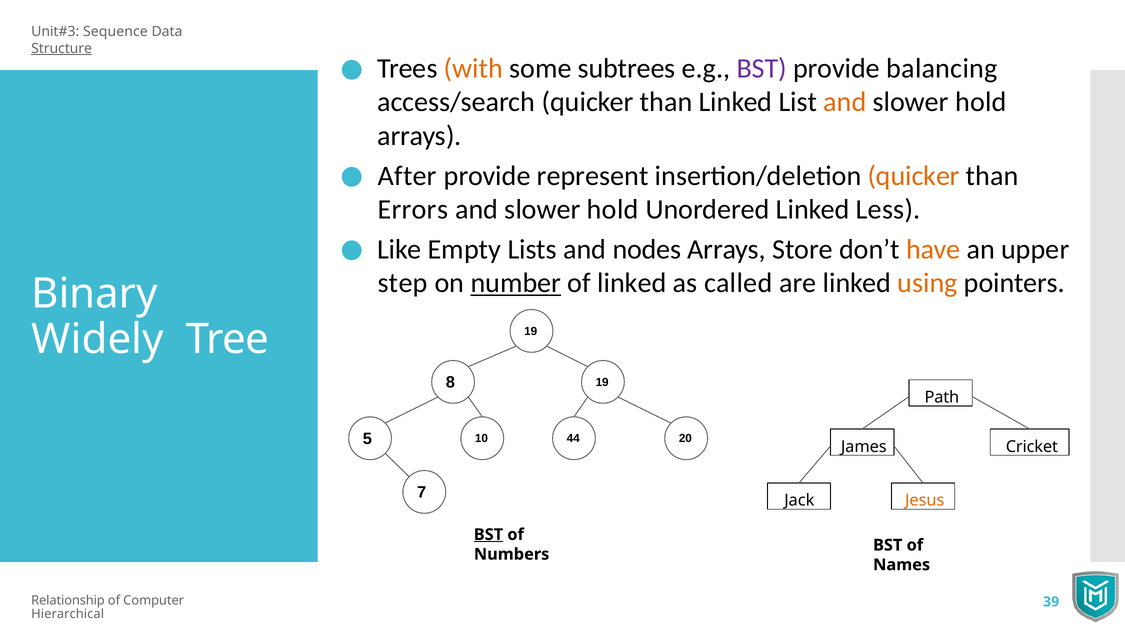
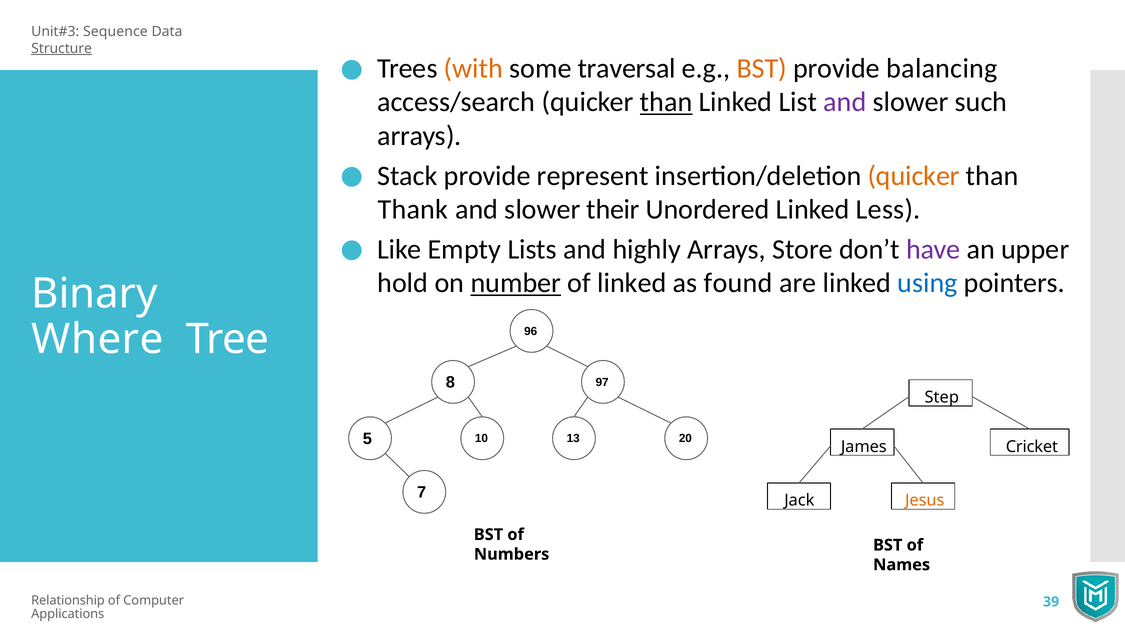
subtrees: subtrees -> traversal
BST at (762, 68) colour: purple -> orange
than at (666, 102) underline: none -> present
and at (845, 102) colour: orange -> purple
hold at (981, 102): hold -> such
After: After -> Stack
Errors: Errors -> Thank
hold at (613, 209): hold -> their
nodes: nodes -> highly
have colour: orange -> purple
step: step -> hold
called: called -> found
using colour: orange -> blue
Widely: Widely -> Where
Tree 19: 19 -> 96
8 19: 19 -> 97
Path: Path -> Step
44: 44 -> 13
BST at (488, 534) underline: present -> none
Hierarchical: Hierarchical -> Applications
